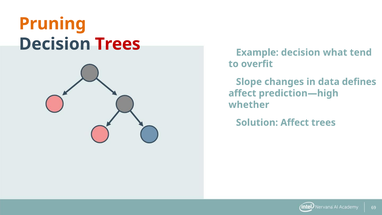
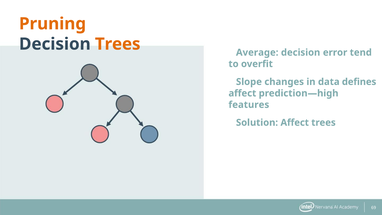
Trees at (118, 44) colour: red -> orange
Example: Example -> Average
what: what -> error
whether: whether -> features
